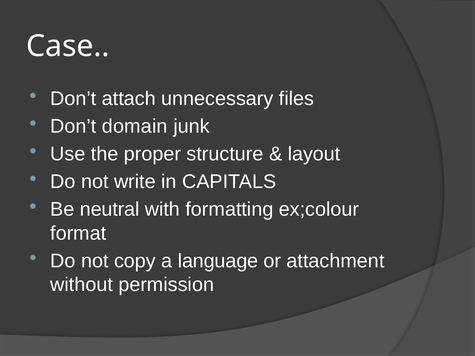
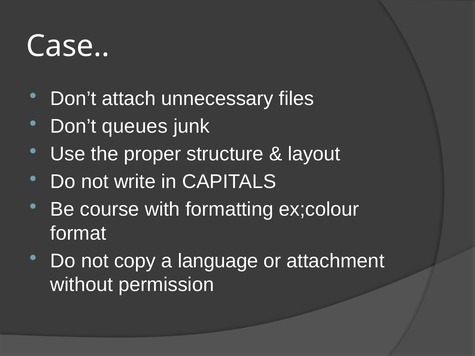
domain: domain -> queues
neutral: neutral -> course
